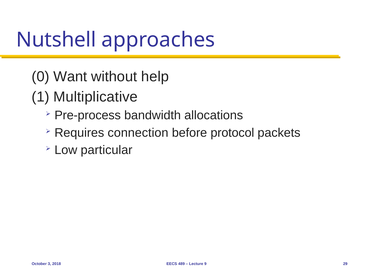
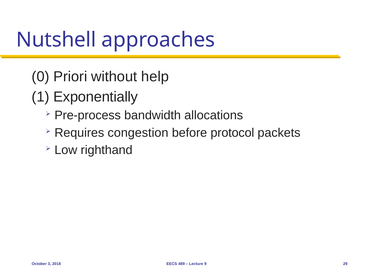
Want: Want -> Priori
Multiplicative: Multiplicative -> Exponentially
connection: connection -> congestion
particular: particular -> righthand
